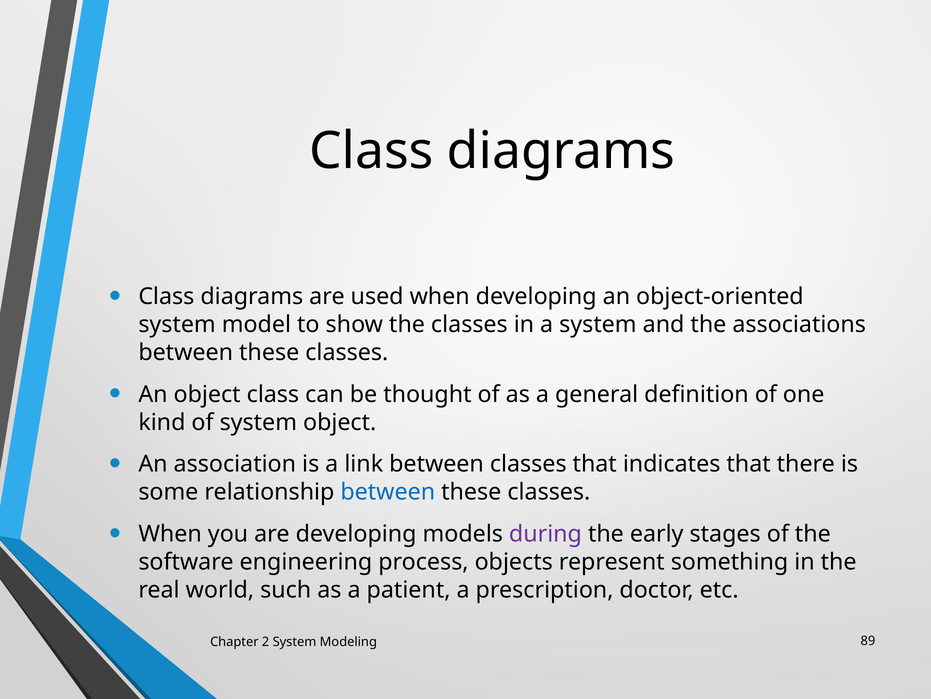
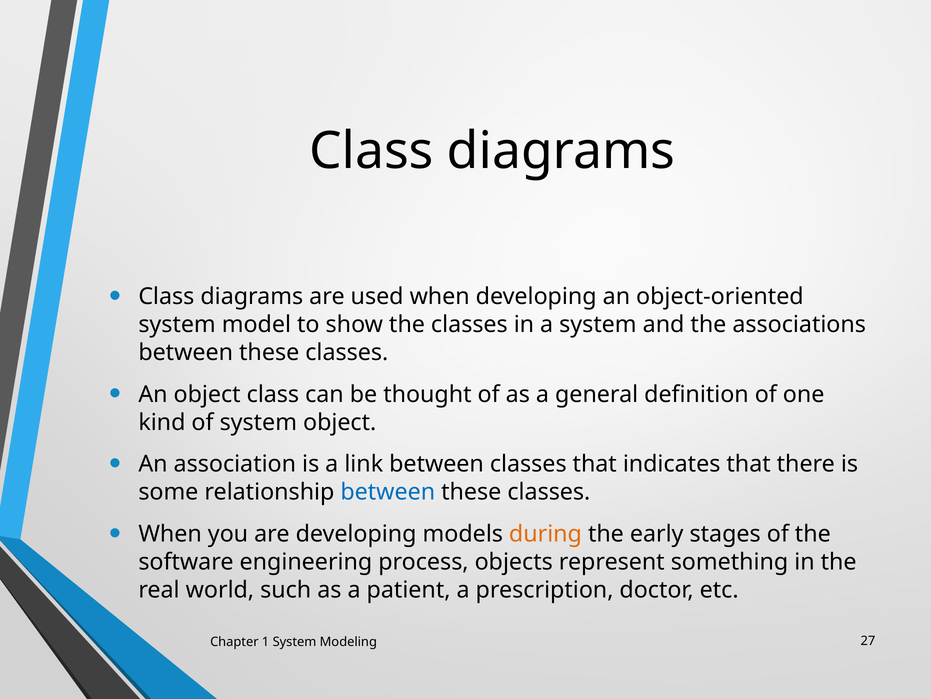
during colour: purple -> orange
2: 2 -> 1
89: 89 -> 27
